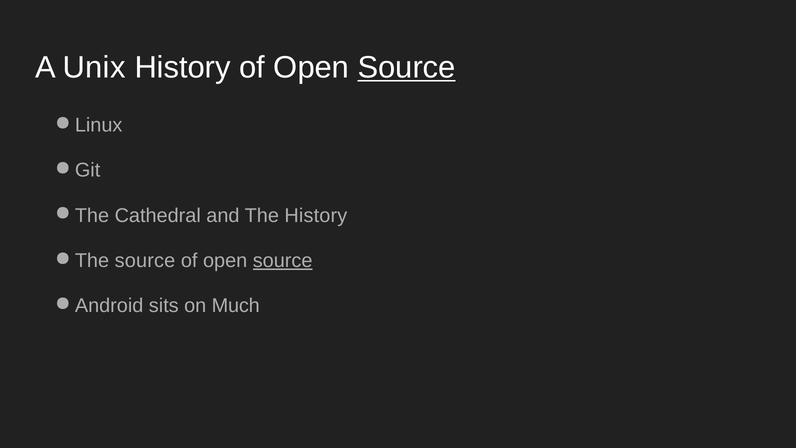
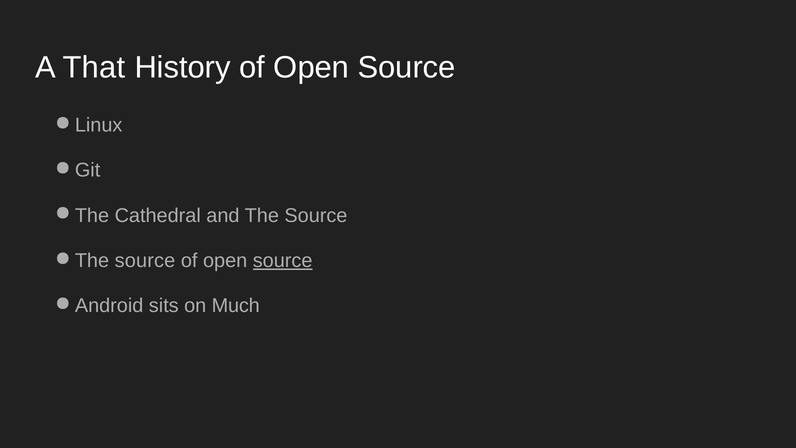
Unix: Unix -> That
Source at (407, 67) underline: present -> none
The History: History -> Source
